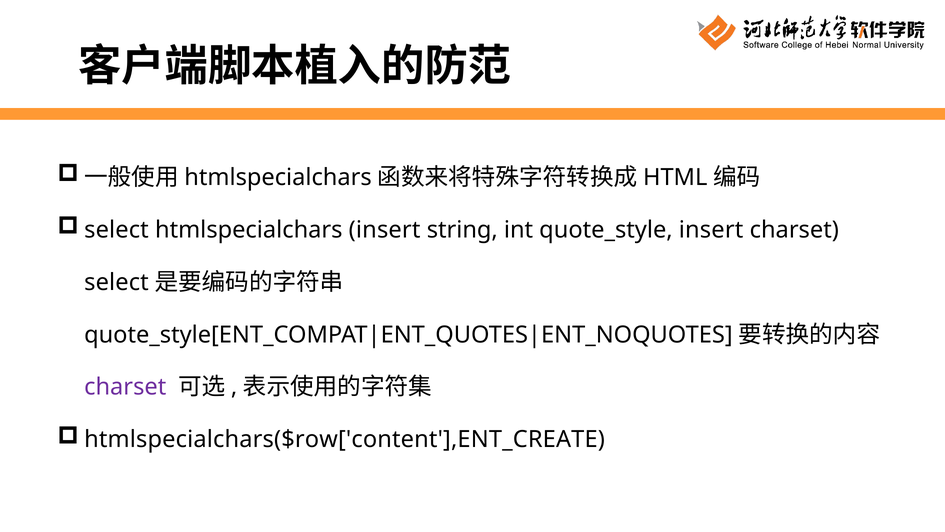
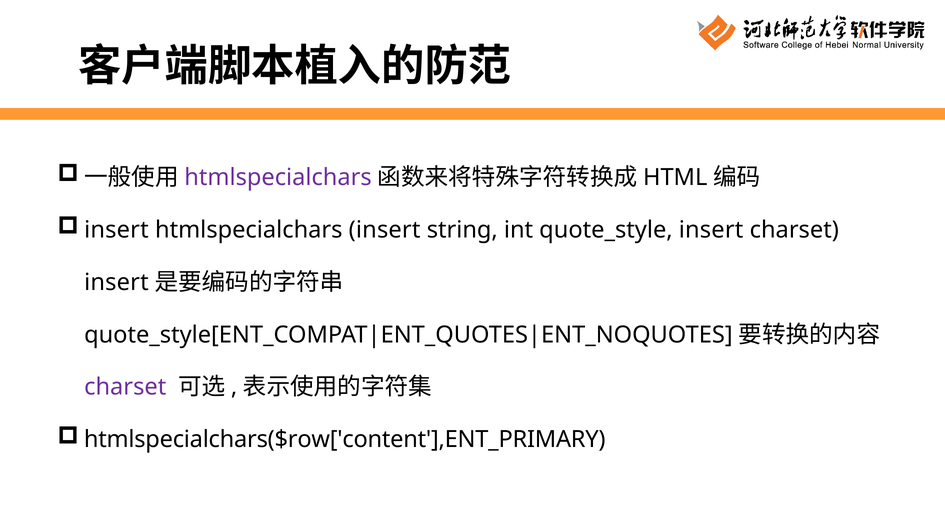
htmlspecialchars at (278, 177) colour: black -> purple
select at (116, 230): select -> insert
select at (116, 282): select -> insert
htmlspecialchars($row['content'],ENT_CREATE: htmlspecialchars($row['content'],ENT_CREATE -> htmlspecialchars($row['content'],ENT_PRIMARY
